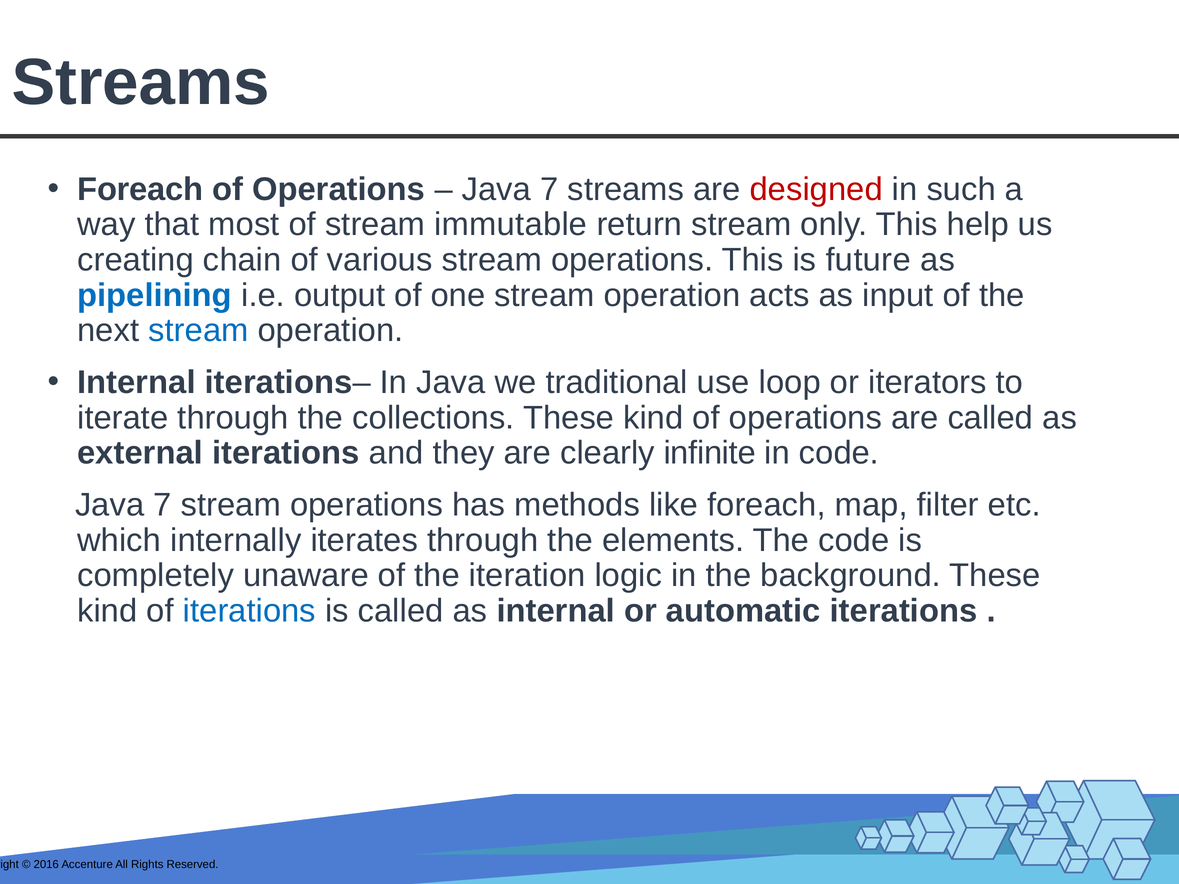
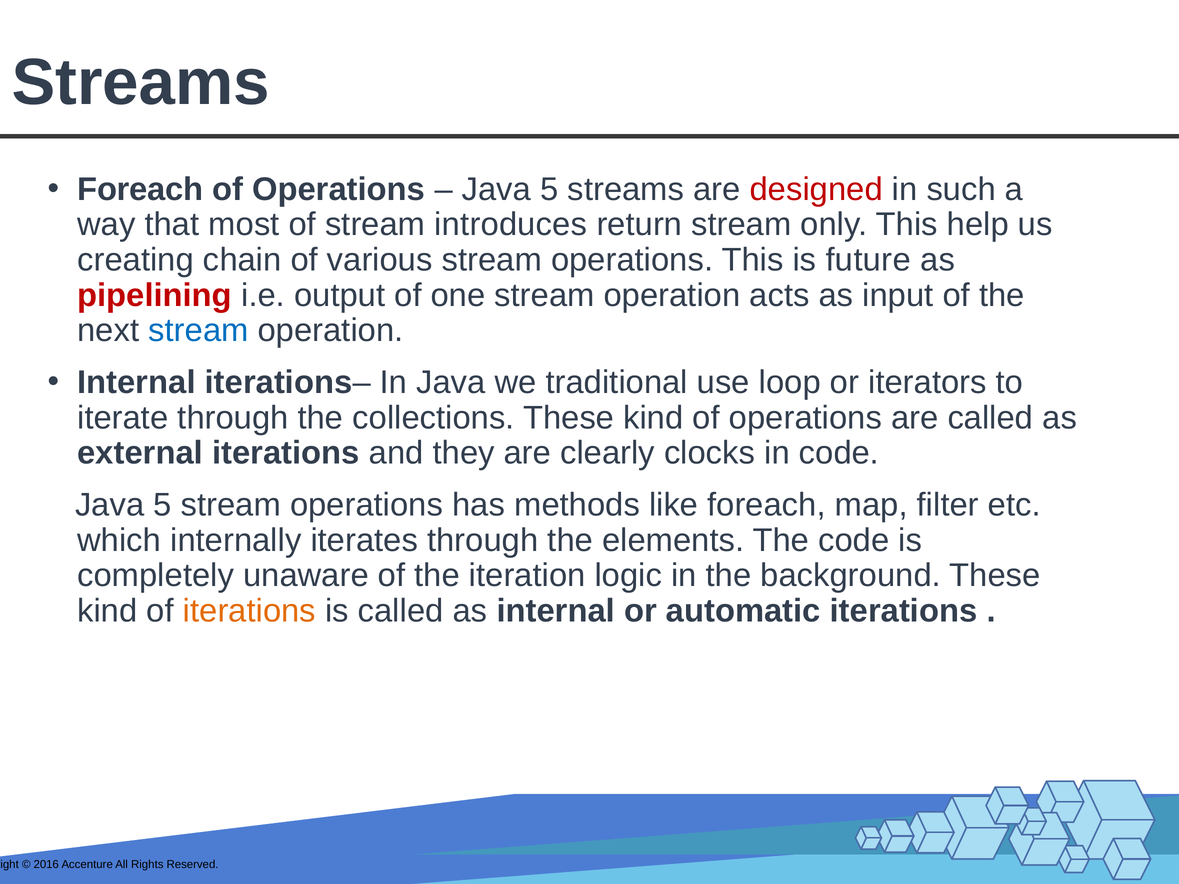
7 at (549, 189): 7 -> 5
immutable: immutable -> introduces
pipelining colour: blue -> red
infinite: infinite -> clocks
7 at (163, 505): 7 -> 5
iterations at (249, 611) colour: blue -> orange
